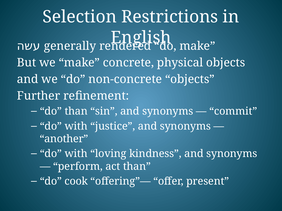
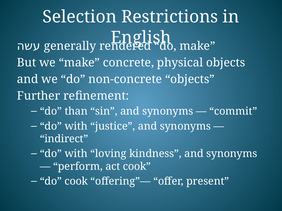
another: another -> indirect
act than: than -> cook
